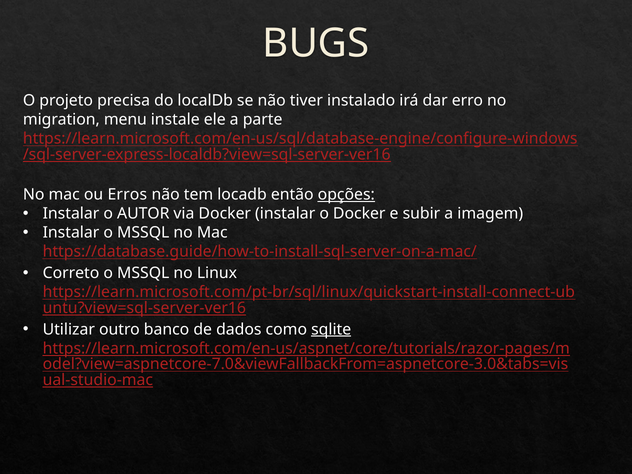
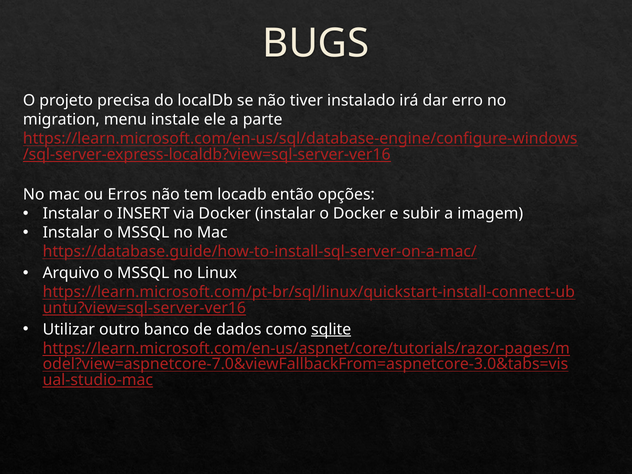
opções underline: present -> none
AUTOR: AUTOR -> INSERT
Correto: Correto -> Arquivo
